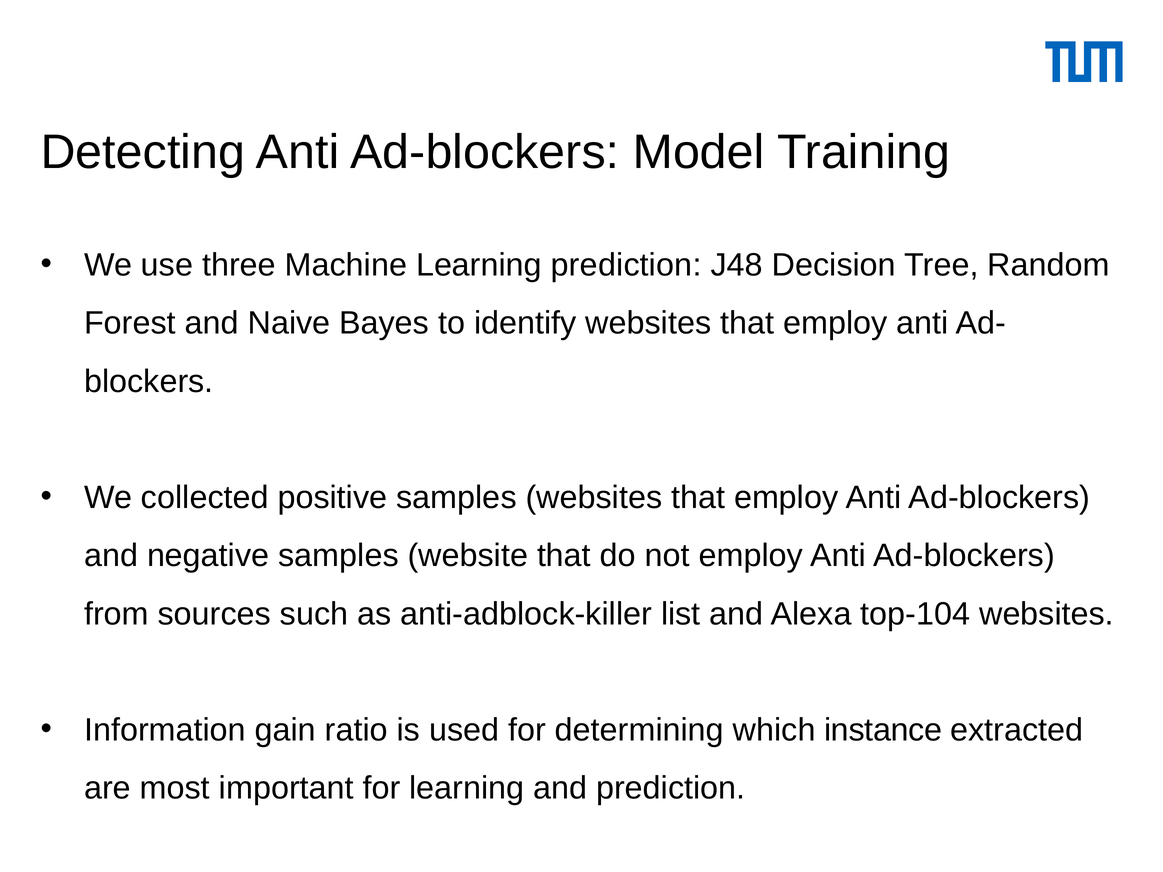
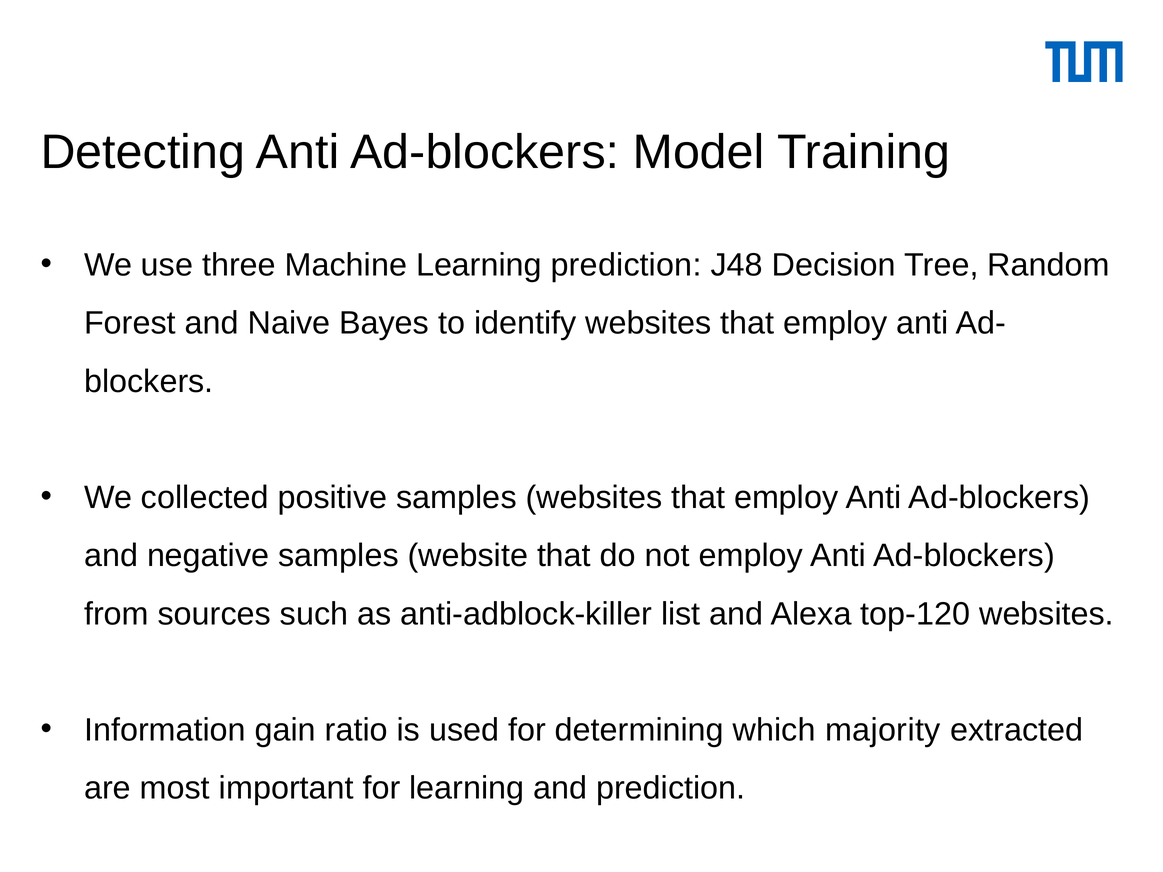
top-104: top-104 -> top-120
instance: instance -> majority
